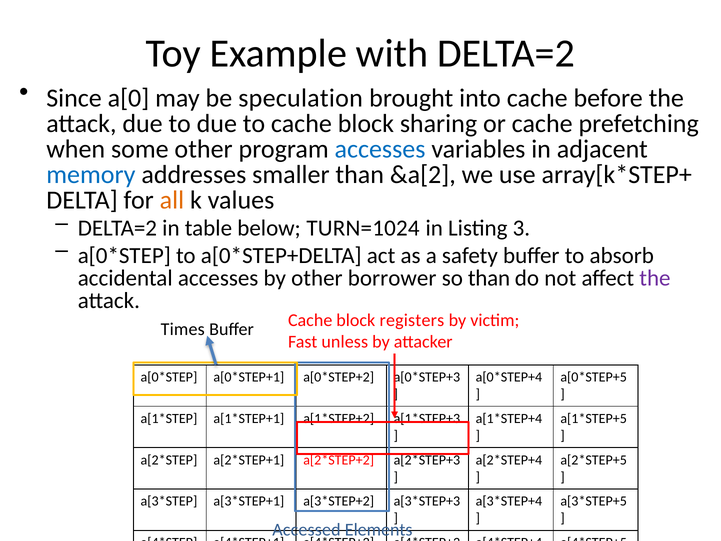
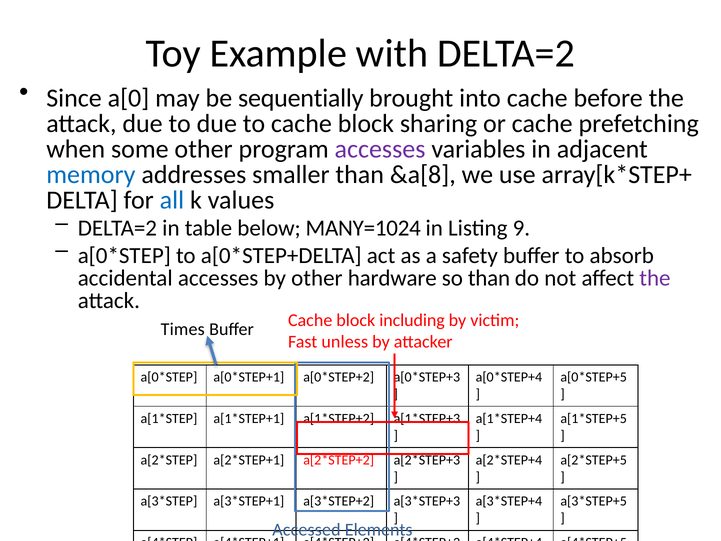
speculation: speculation -> sequentially
accesses at (380, 149) colour: blue -> purple
&a[2: &a[2 -> &a[8
all colour: orange -> blue
TURN=1024: TURN=1024 -> MANY=1024
3: 3 -> 9
borrower: borrower -> hardware
registers: registers -> including
